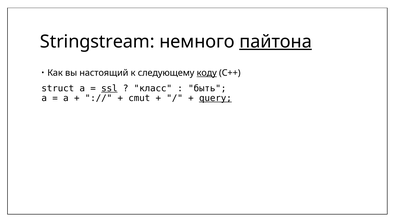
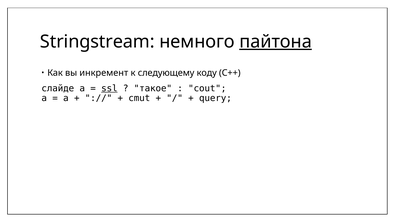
настоящий: настоящий -> инкремент
коду underline: present -> none
struct: struct -> слайде
класс: класс -> такое
быть: быть -> cout
query underline: present -> none
